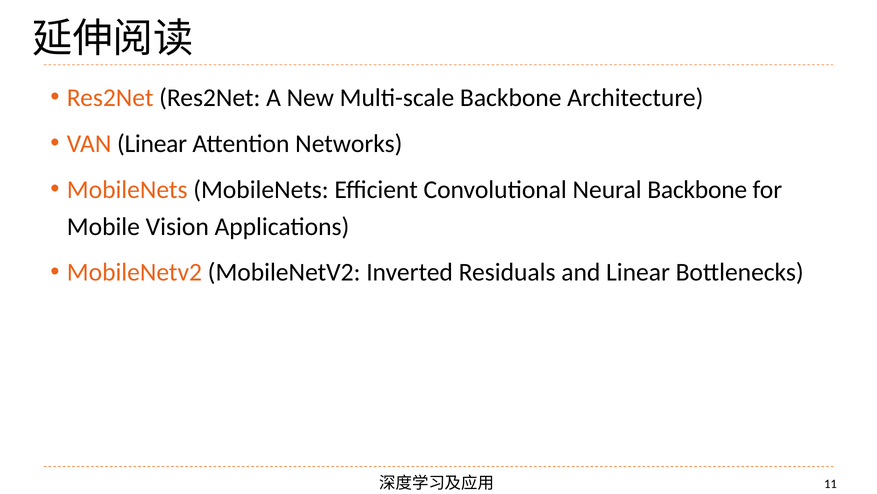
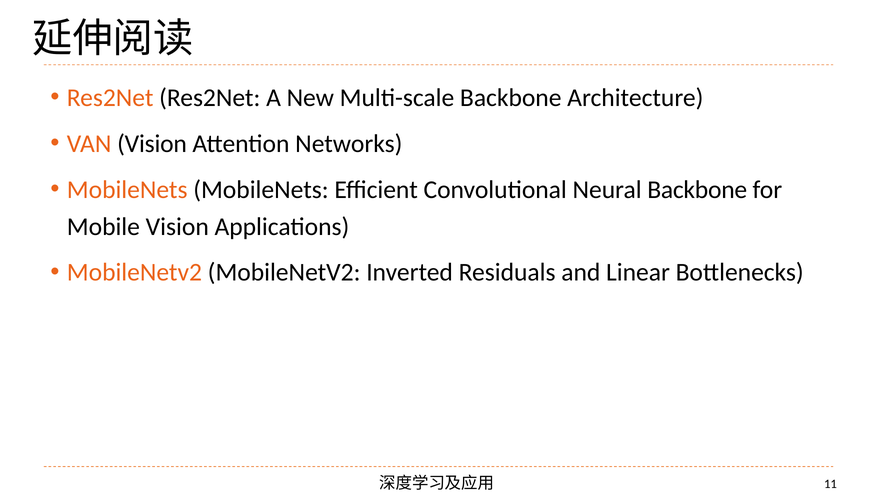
VAN Linear: Linear -> Vision
